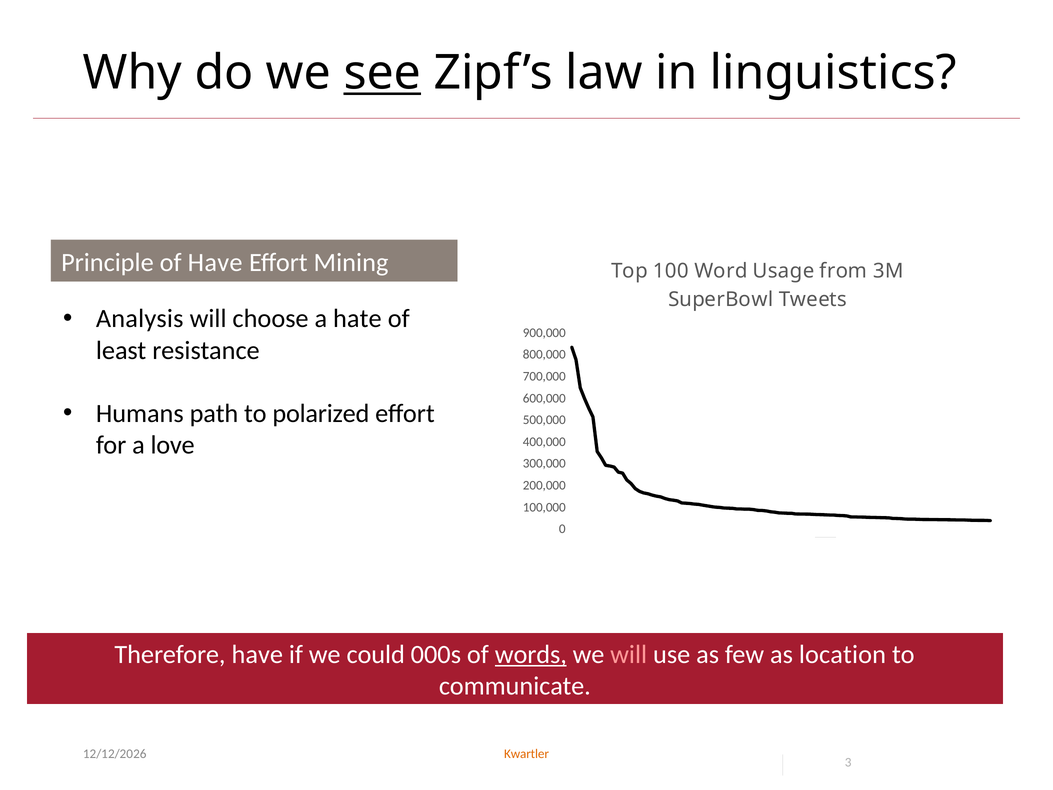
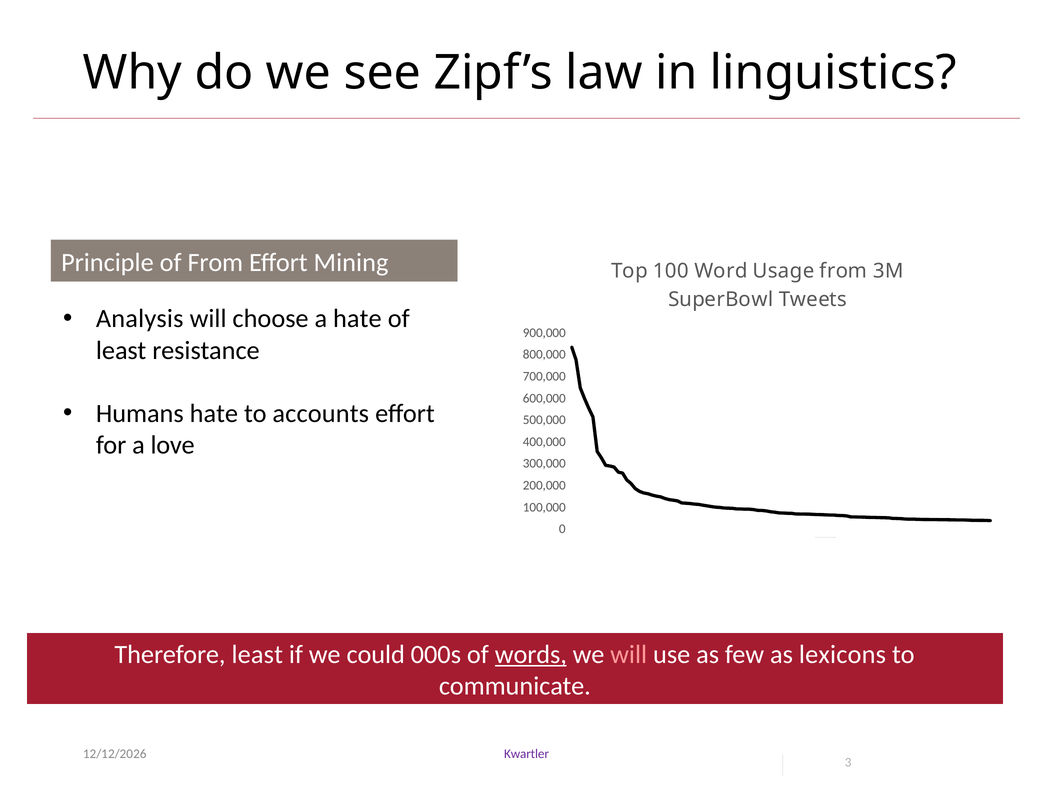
see underline: present -> none
of Have: Have -> From
Humans path: path -> hate
polarized: polarized -> accounts
Therefore have: have -> least
location: location -> lexicons
Kwartler colour: orange -> purple
